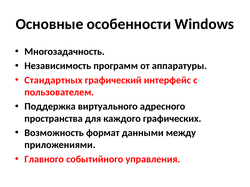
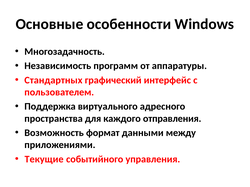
графических: графических -> отправления
Главного: Главного -> Текущие
